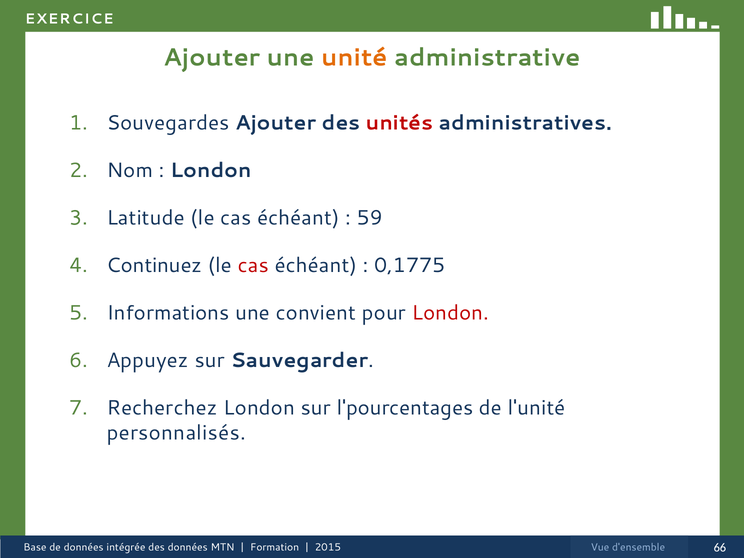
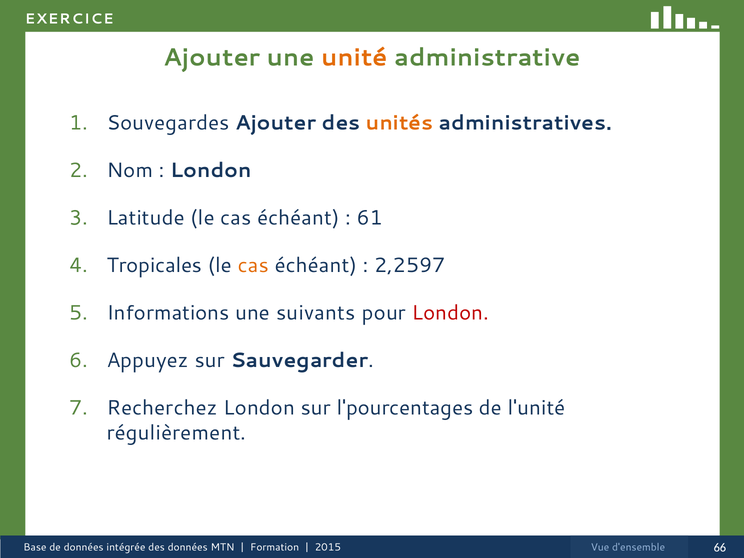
unités colour: red -> orange
59: 59 -> 61
Continuez: Continuez -> Tropicales
cas at (253, 266) colour: red -> orange
0,1775: 0,1775 -> 2,2597
convient: convient -> suivants
personnalisés: personnalisés -> régulièrement
